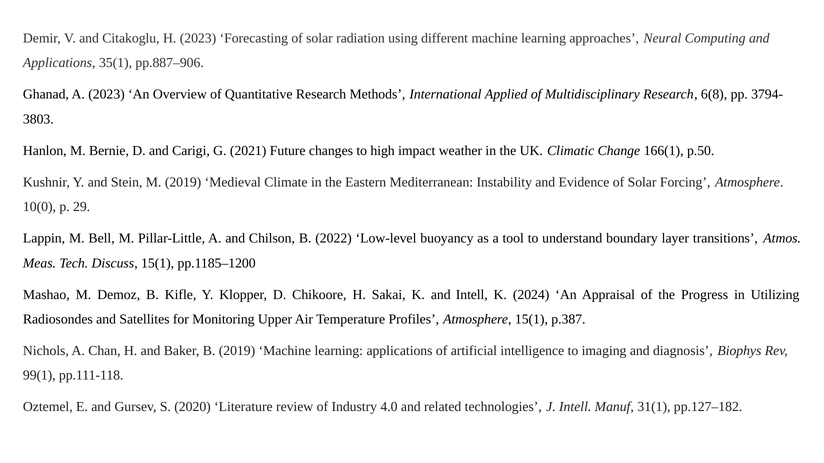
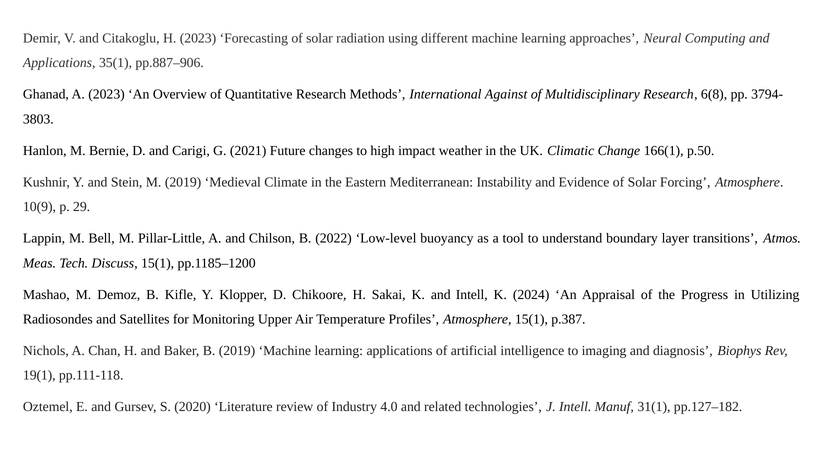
Applied: Applied -> Against
10(0: 10(0 -> 10(9
99(1: 99(1 -> 19(1
